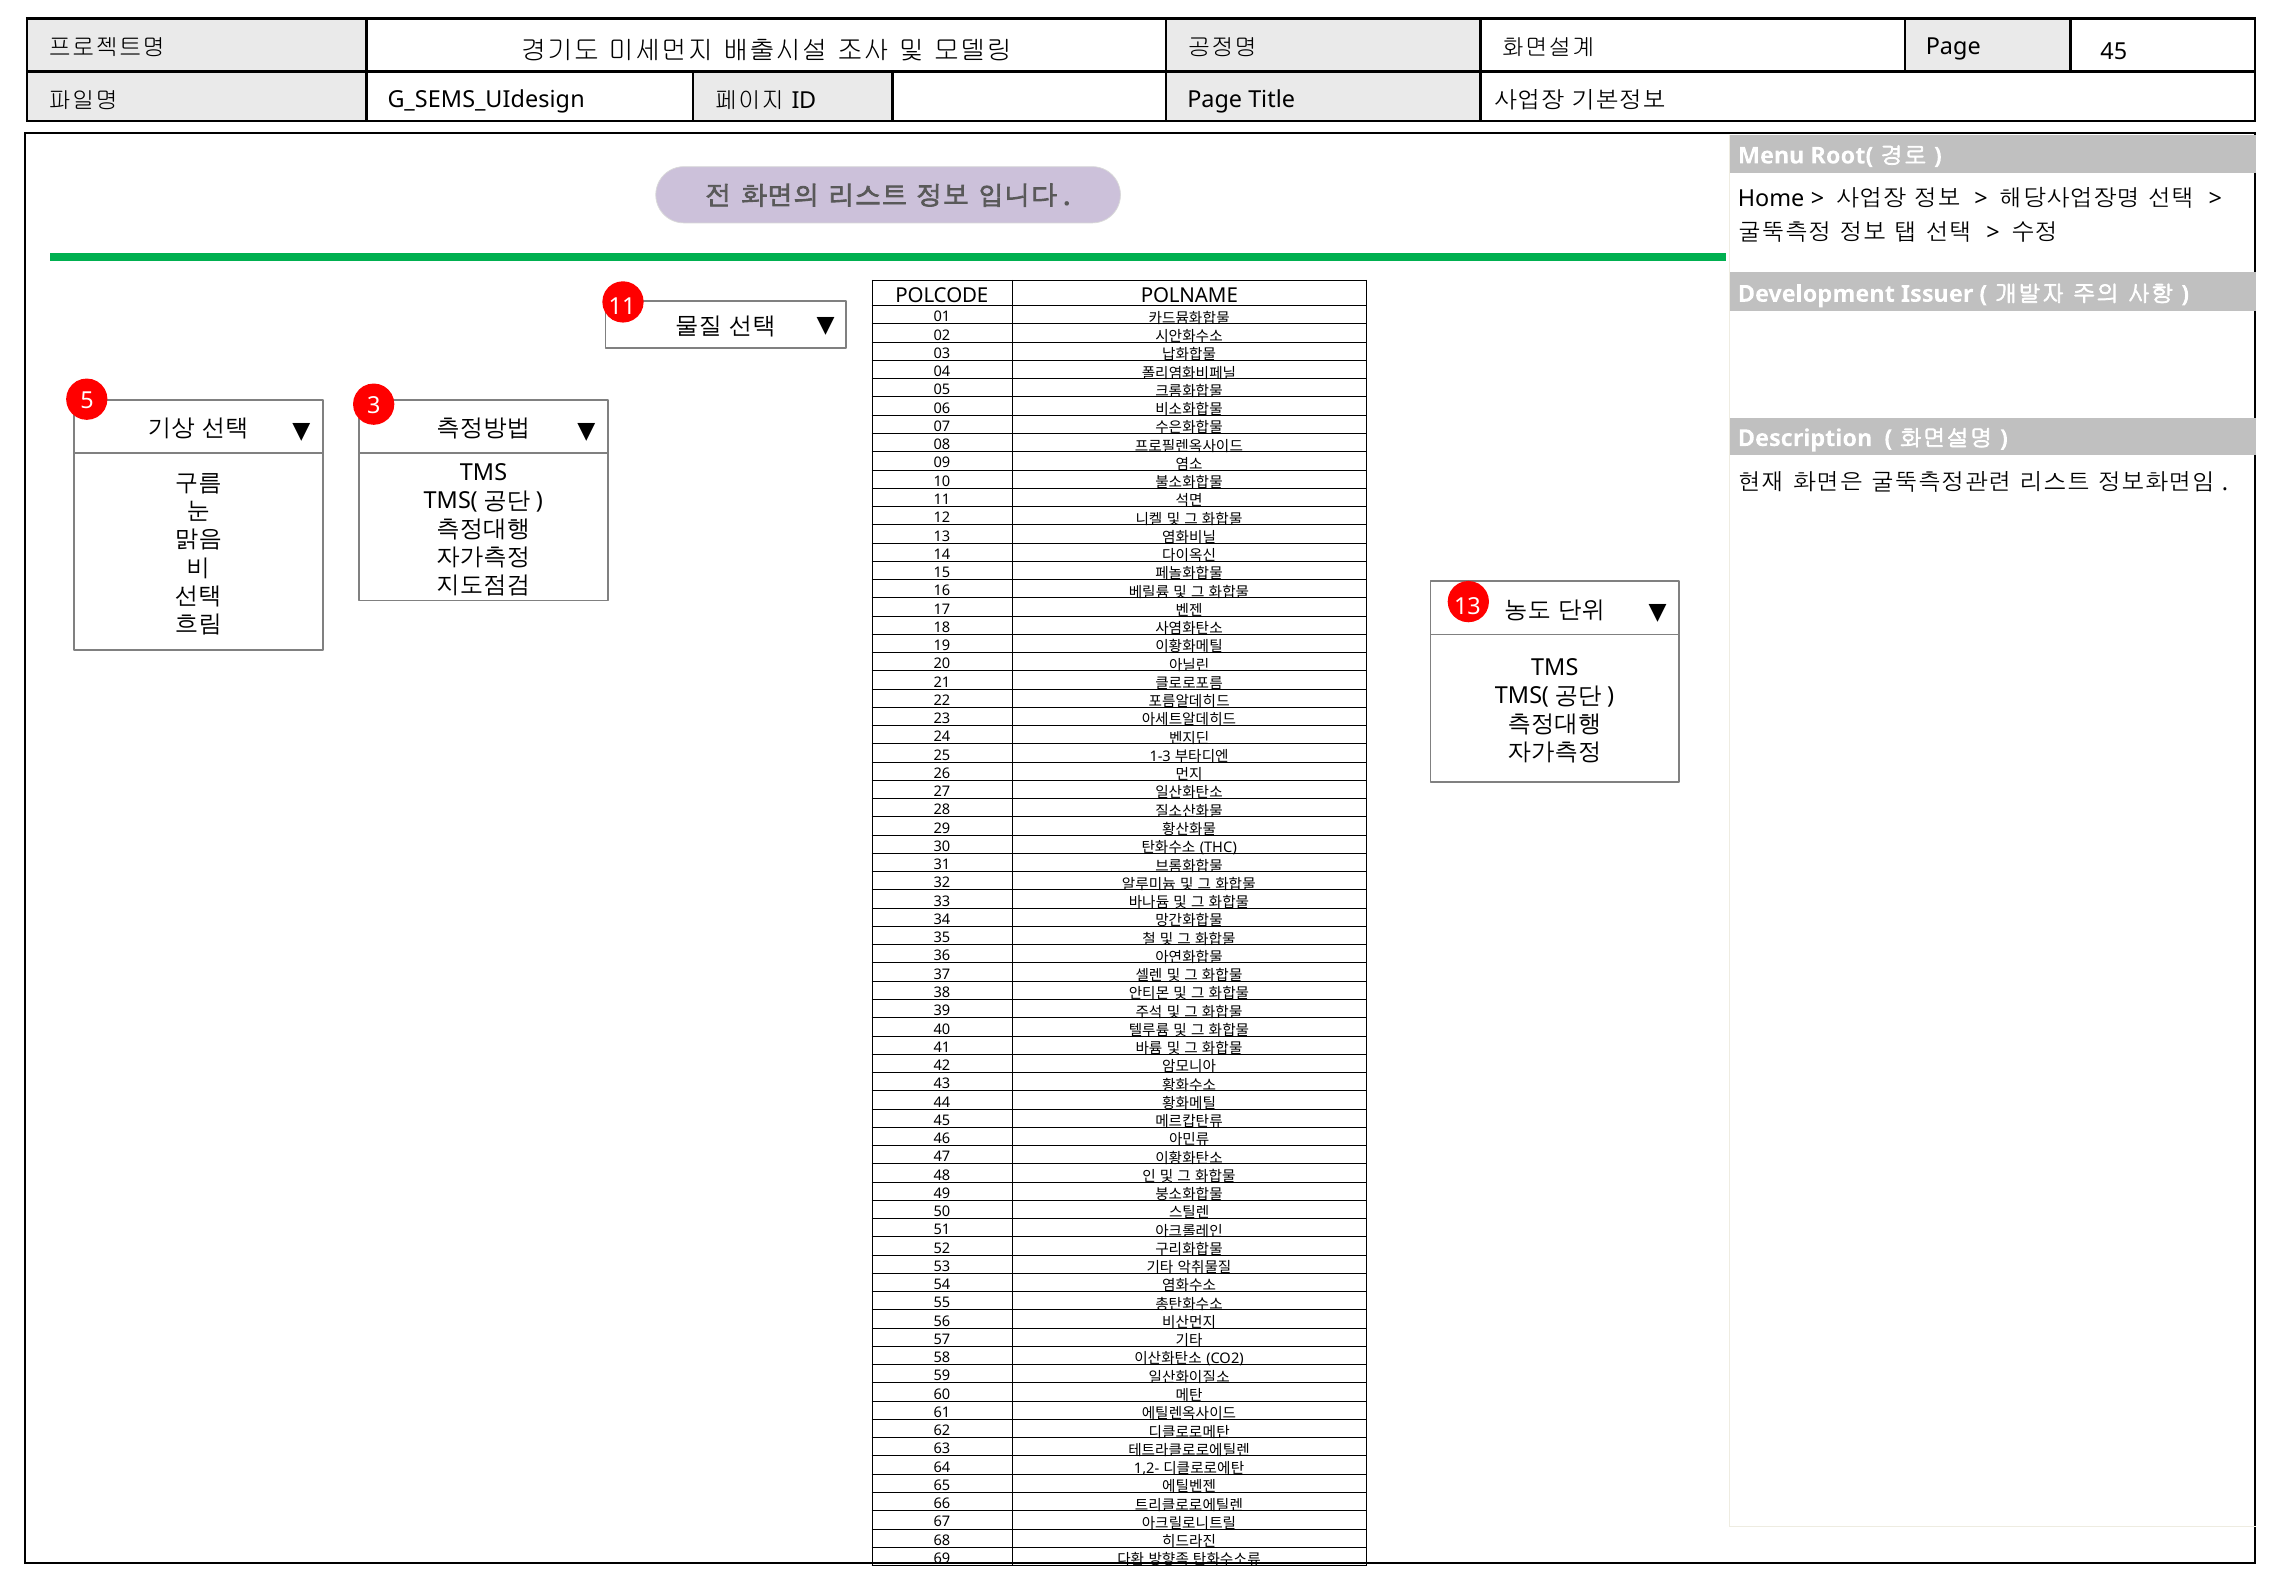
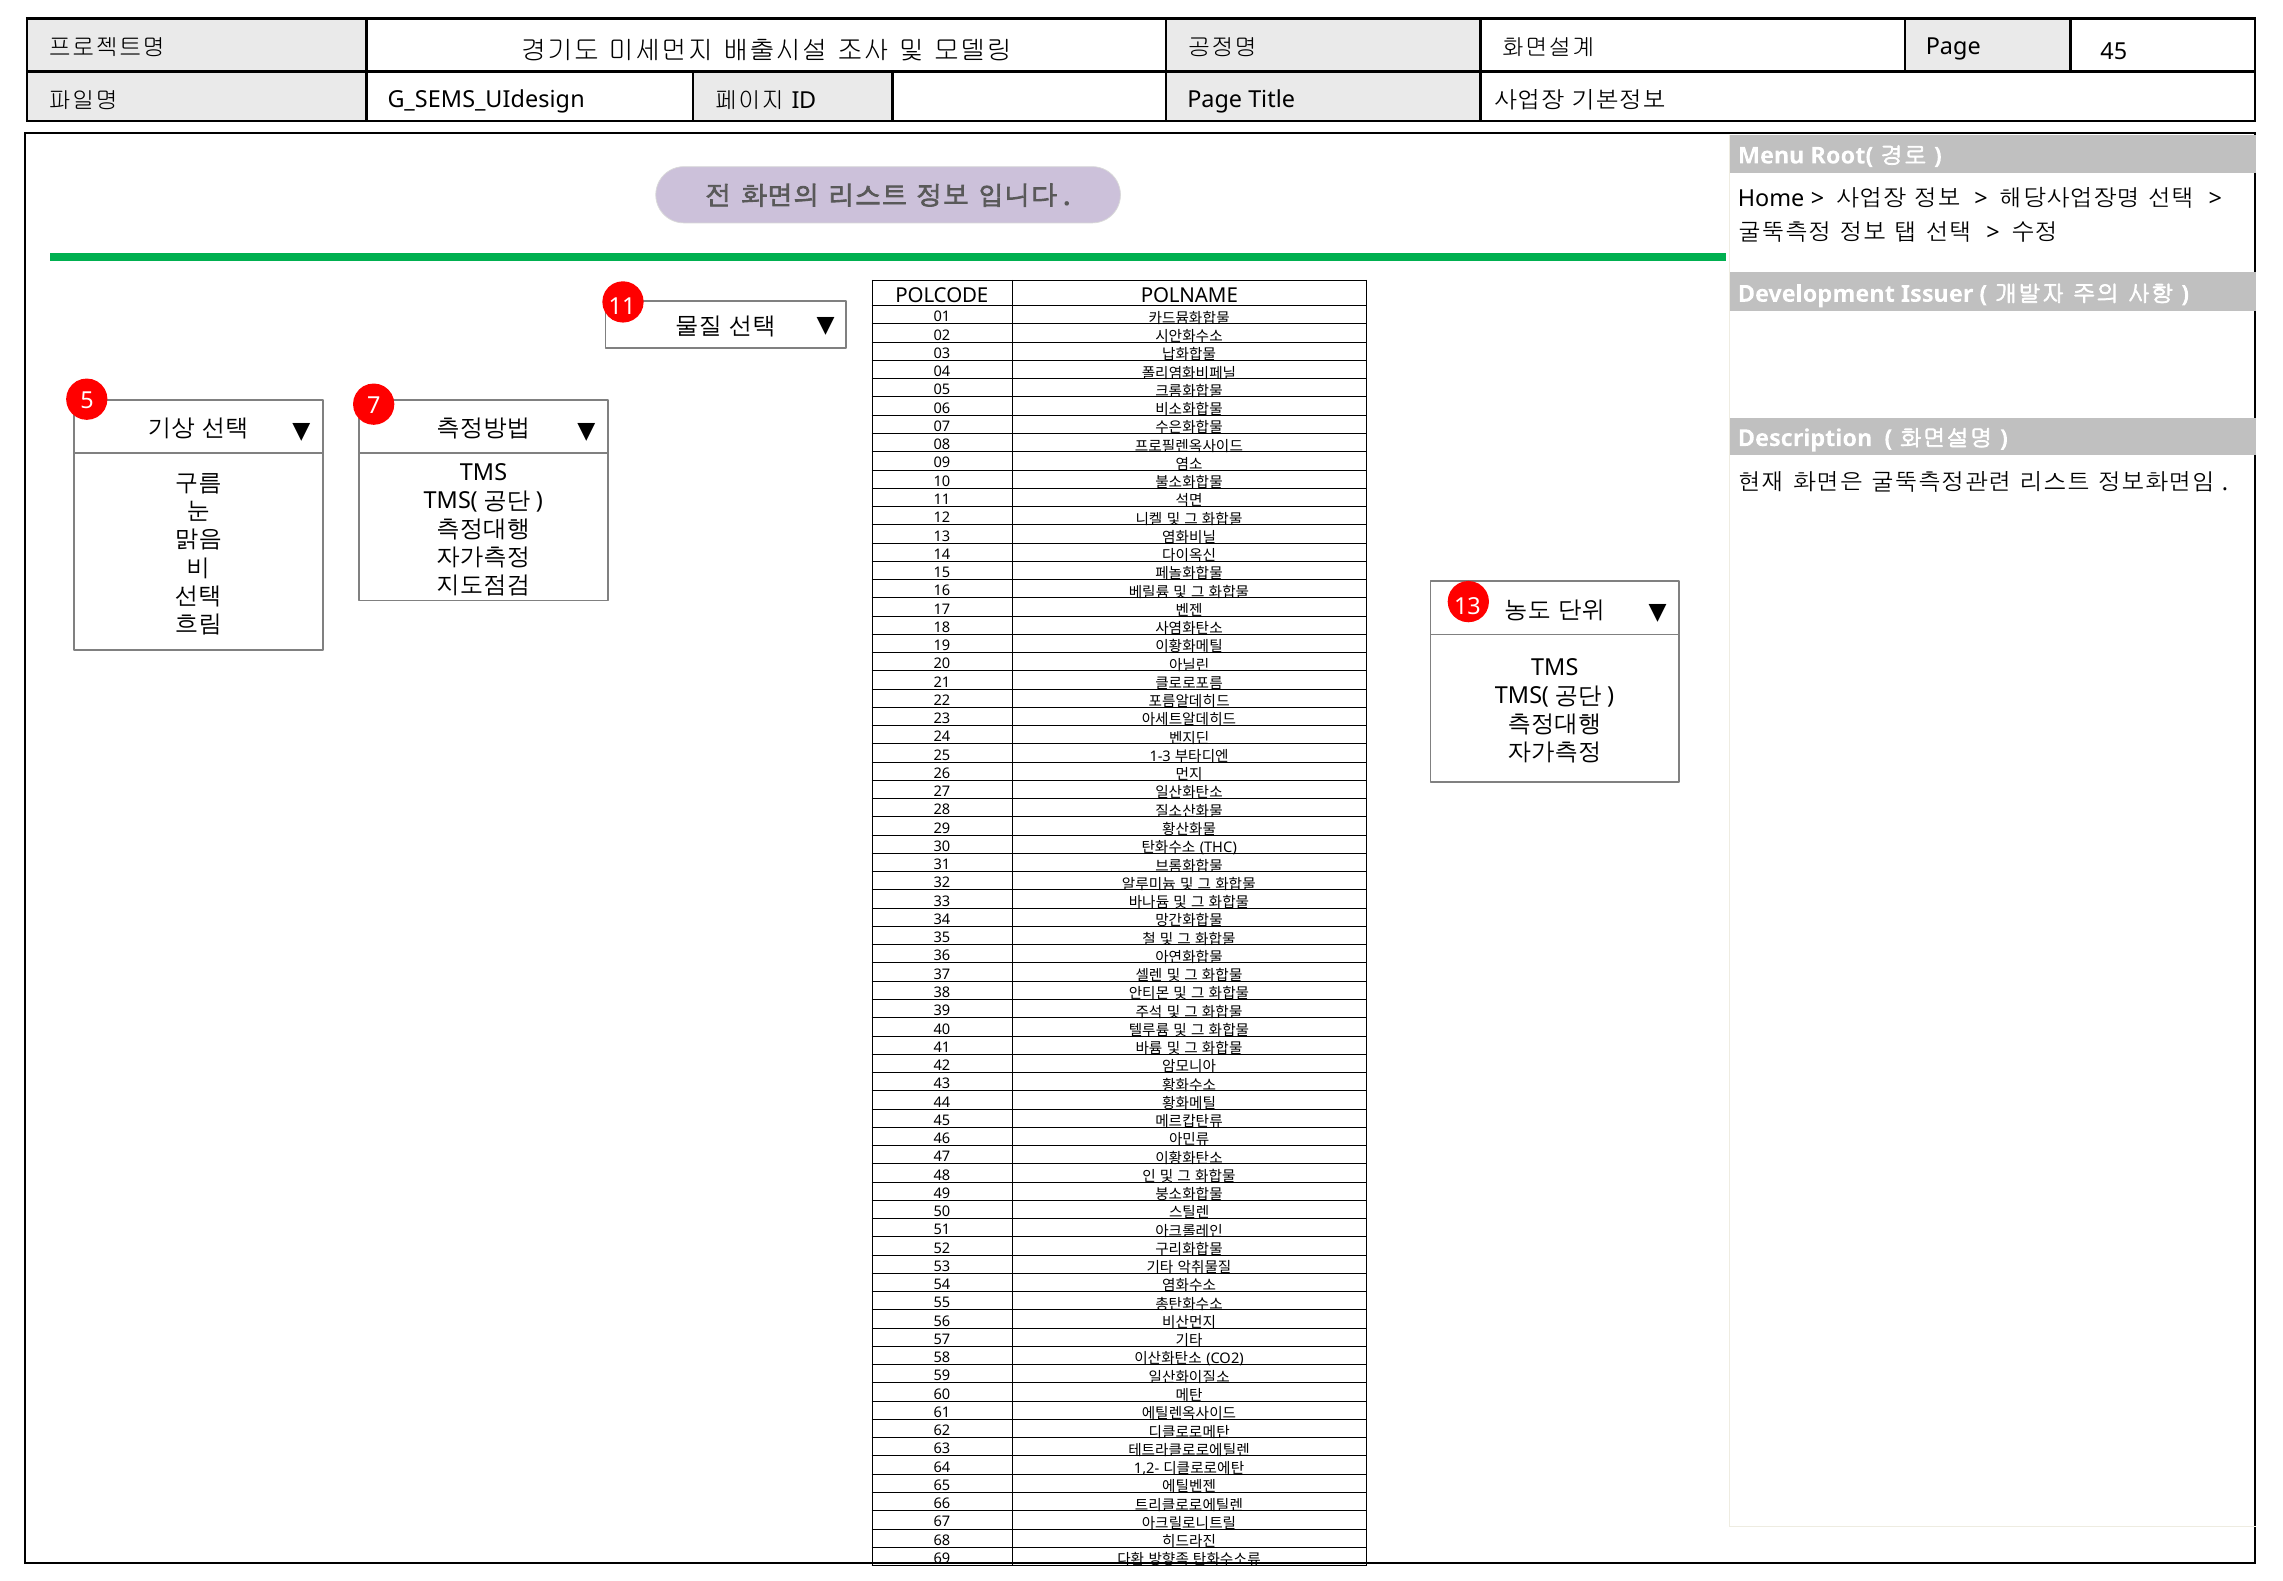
3: 3 -> 7
